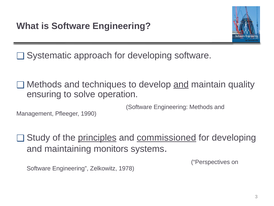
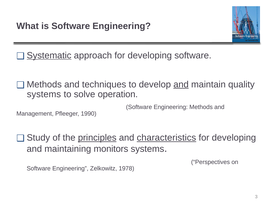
Systematic underline: none -> present
ensuring at (44, 94): ensuring -> systems
commissioned: commissioned -> characteristics
